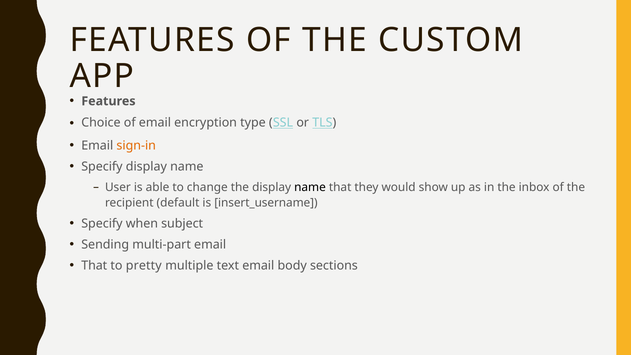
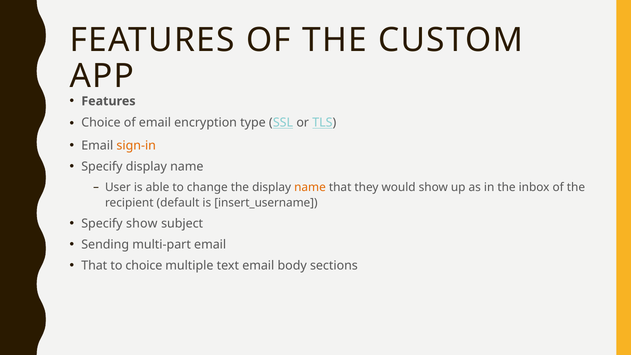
name at (310, 187) colour: black -> orange
Specify when: when -> show
to pretty: pretty -> choice
